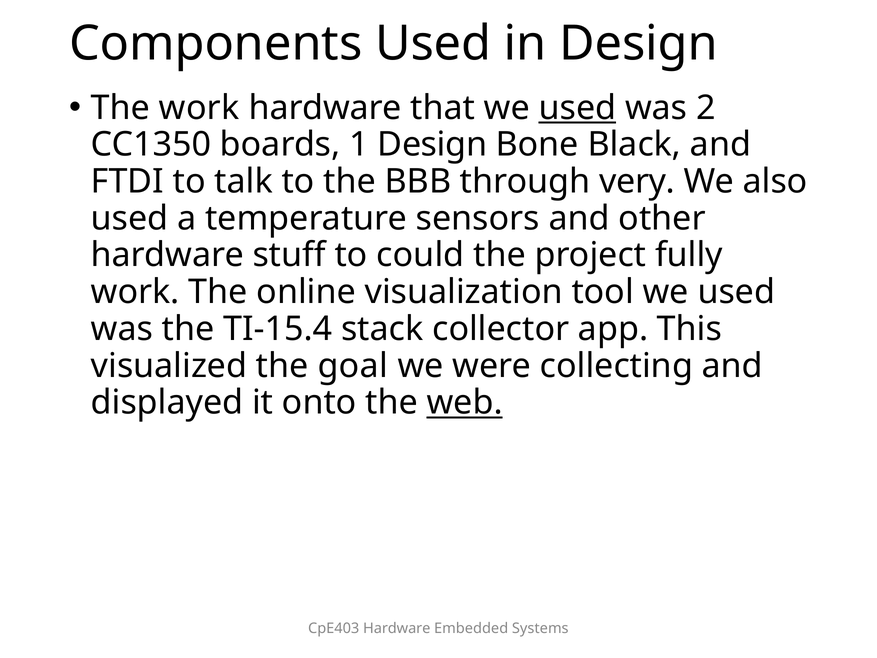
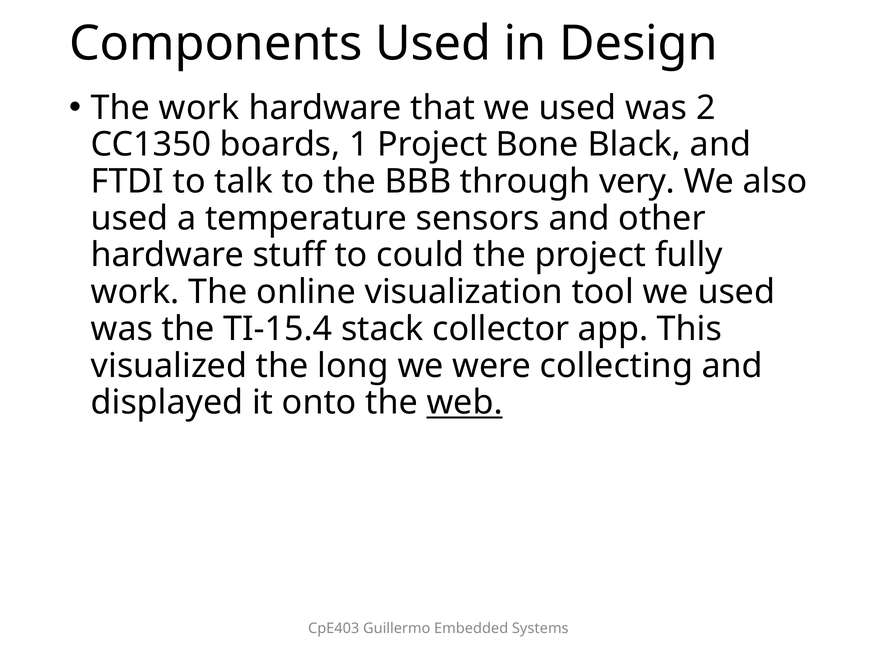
used at (577, 108) underline: present -> none
1 Design: Design -> Project
goal: goal -> long
CpE403 Hardware: Hardware -> Guillermo
